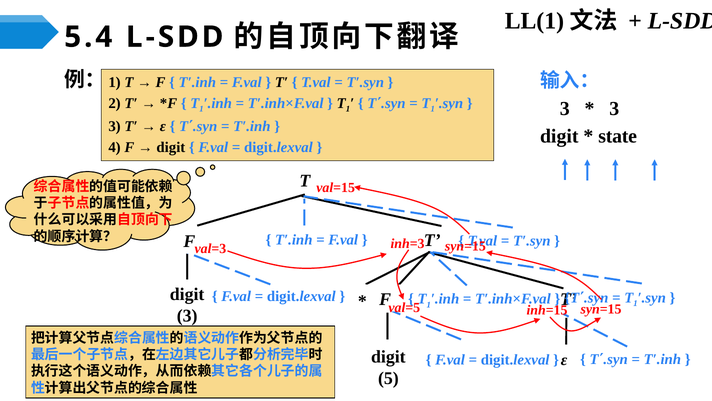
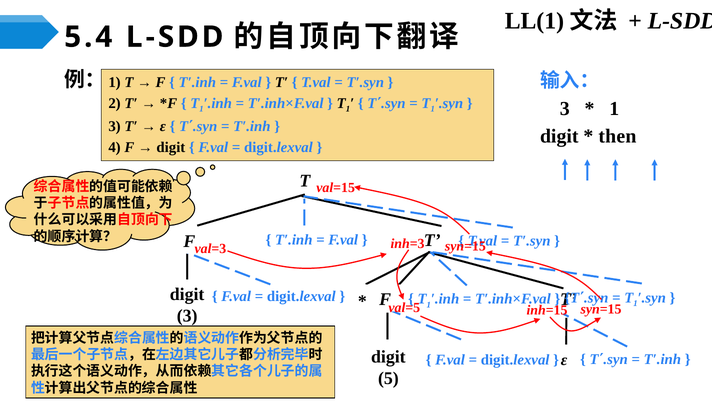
3 at (614, 108): 3 -> 1
state: state -> then
